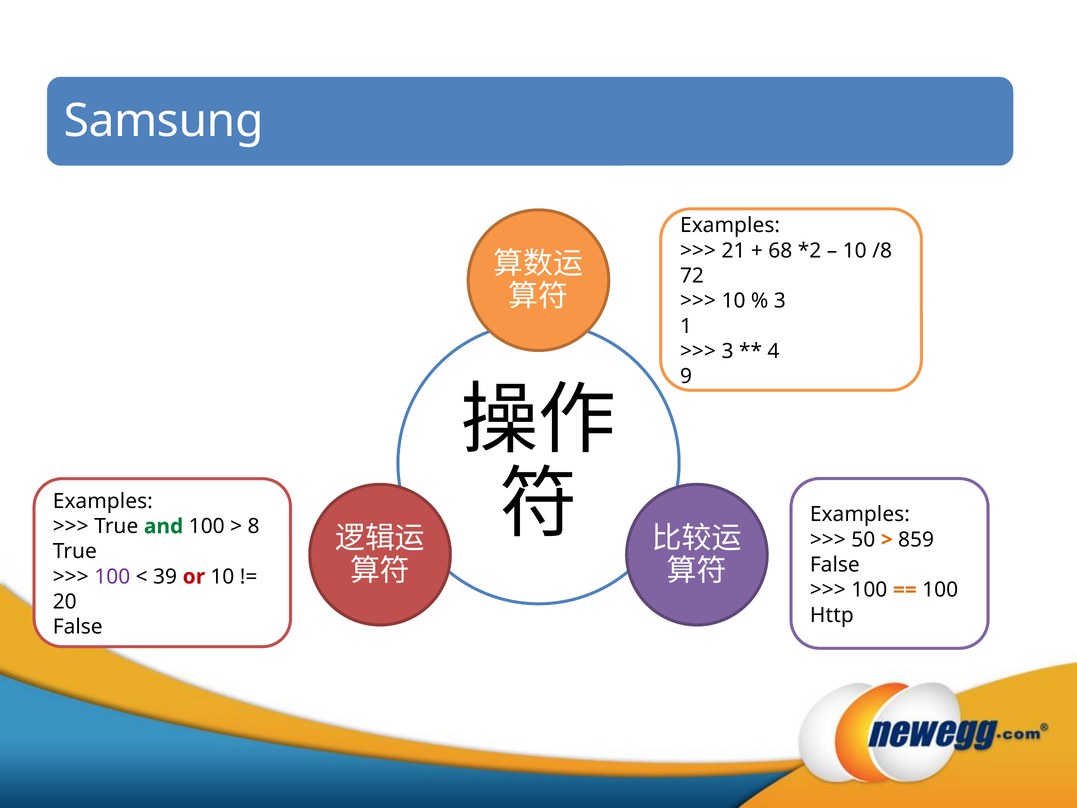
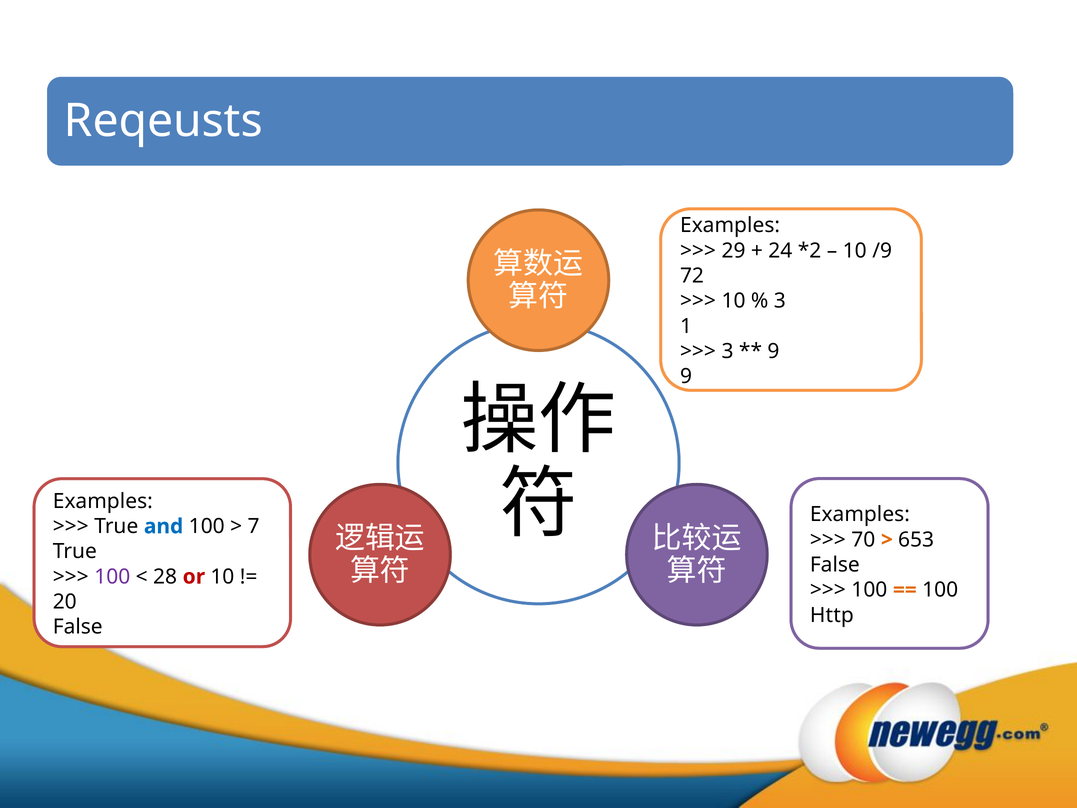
Samsung: Samsung -> Reqeusts
21: 21 -> 29
68: 68 -> 24
/8: /8 -> /9
4 at (773, 351): 4 -> 9
and colour: green -> blue
8: 8 -> 7
50: 50 -> 70
859: 859 -> 653
39: 39 -> 28
